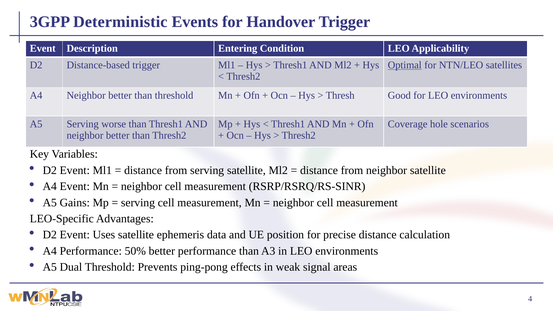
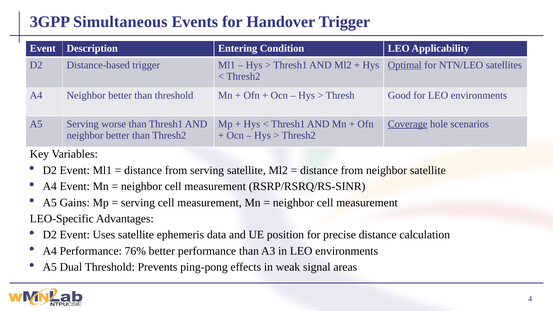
Deterministic: Deterministic -> Simultaneous
Coverage underline: none -> present
50%: 50% -> 76%
